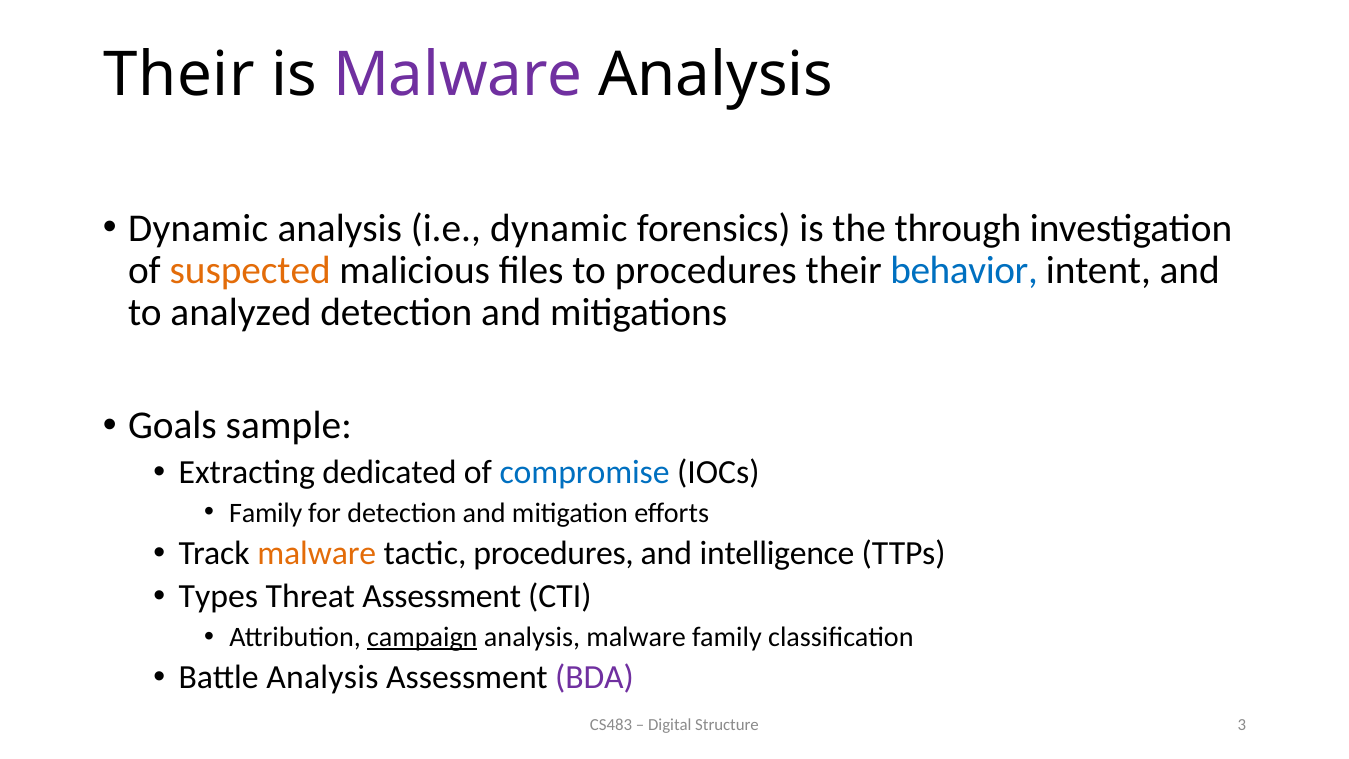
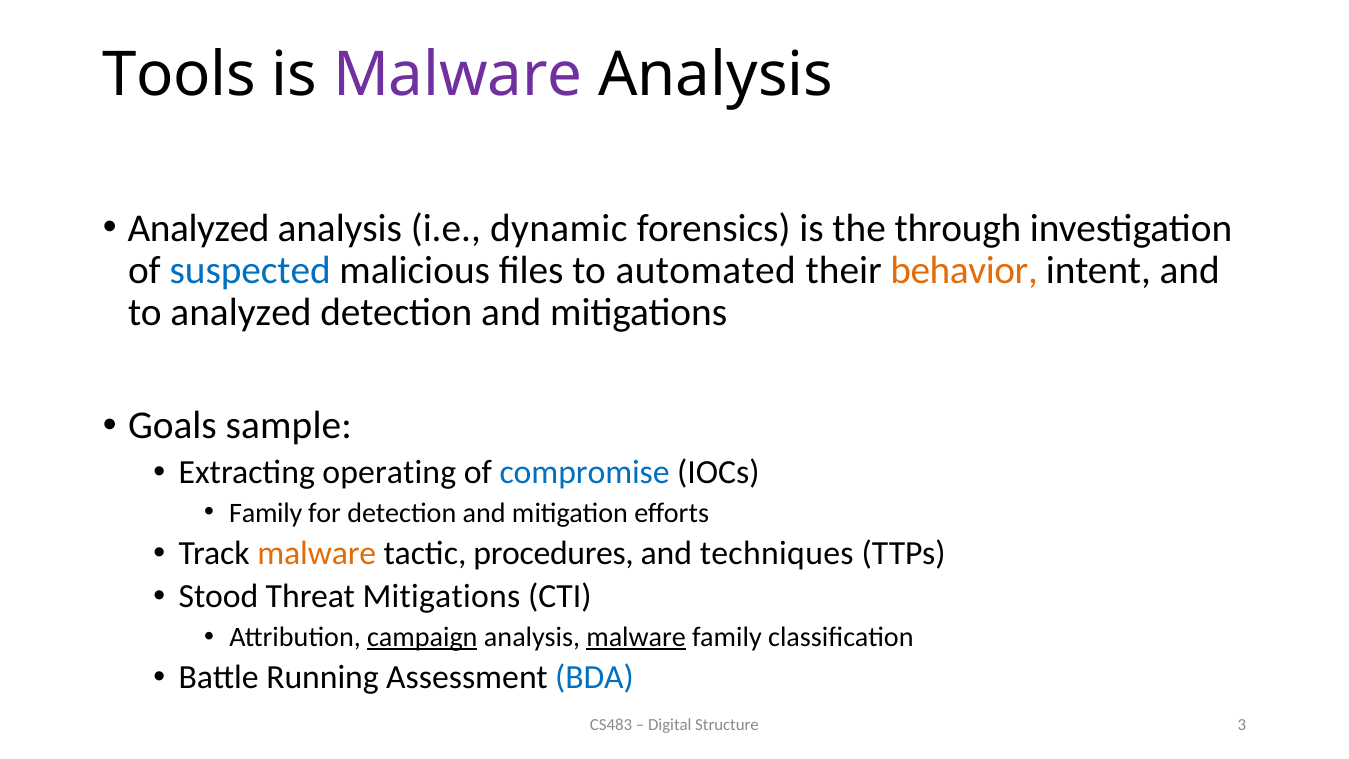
Their at (179, 75): Their -> Tools
Dynamic at (198, 228): Dynamic -> Analyzed
suspected colour: orange -> blue
to procedures: procedures -> automated
behavior colour: blue -> orange
dedicated: dedicated -> operating
intelligence: intelligence -> techniques
Types: Types -> Stood
Threat Assessment: Assessment -> Mitigations
malware at (636, 637) underline: none -> present
Battle Analysis: Analysis -> Running
BDA colour: purple -> blue
